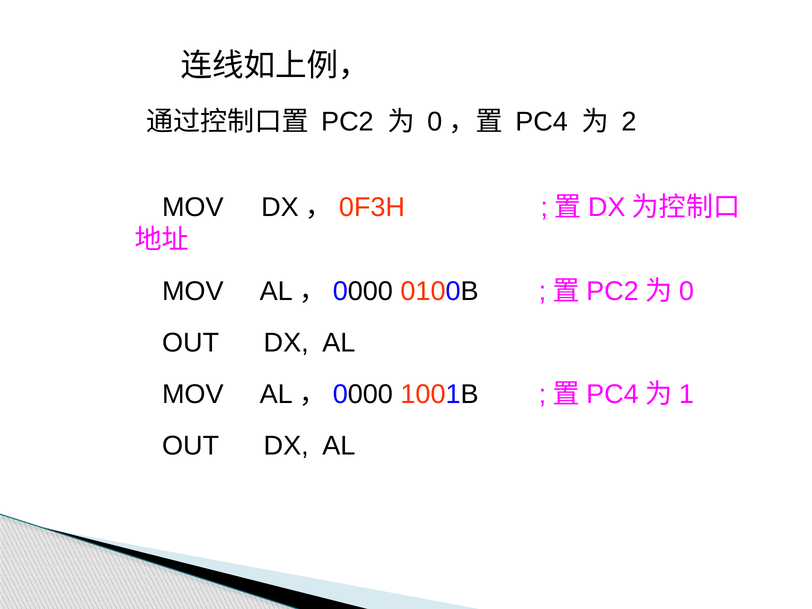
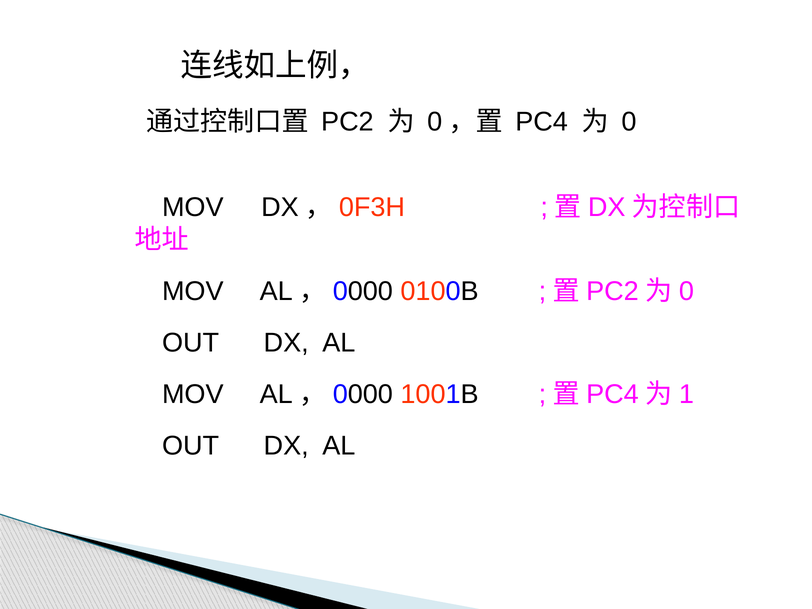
2: 2 -> 0
